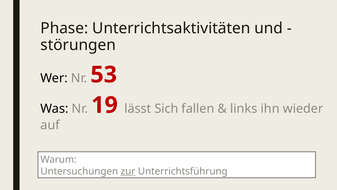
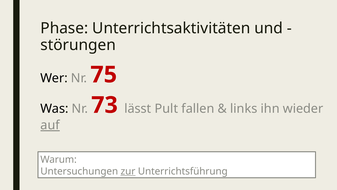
53: 53 -> 75
19: 19 -> 73
Sich: Sich -> Pult
auf underline: none -> present
